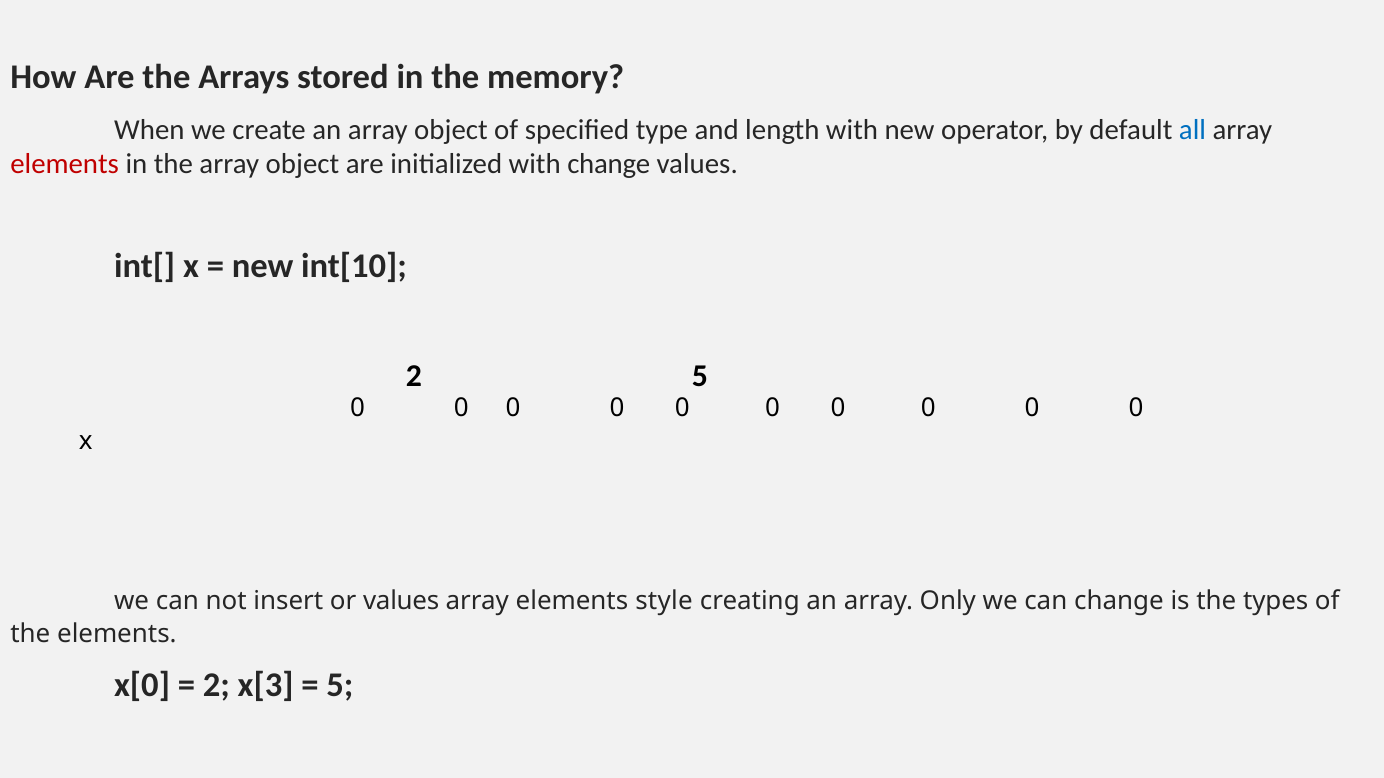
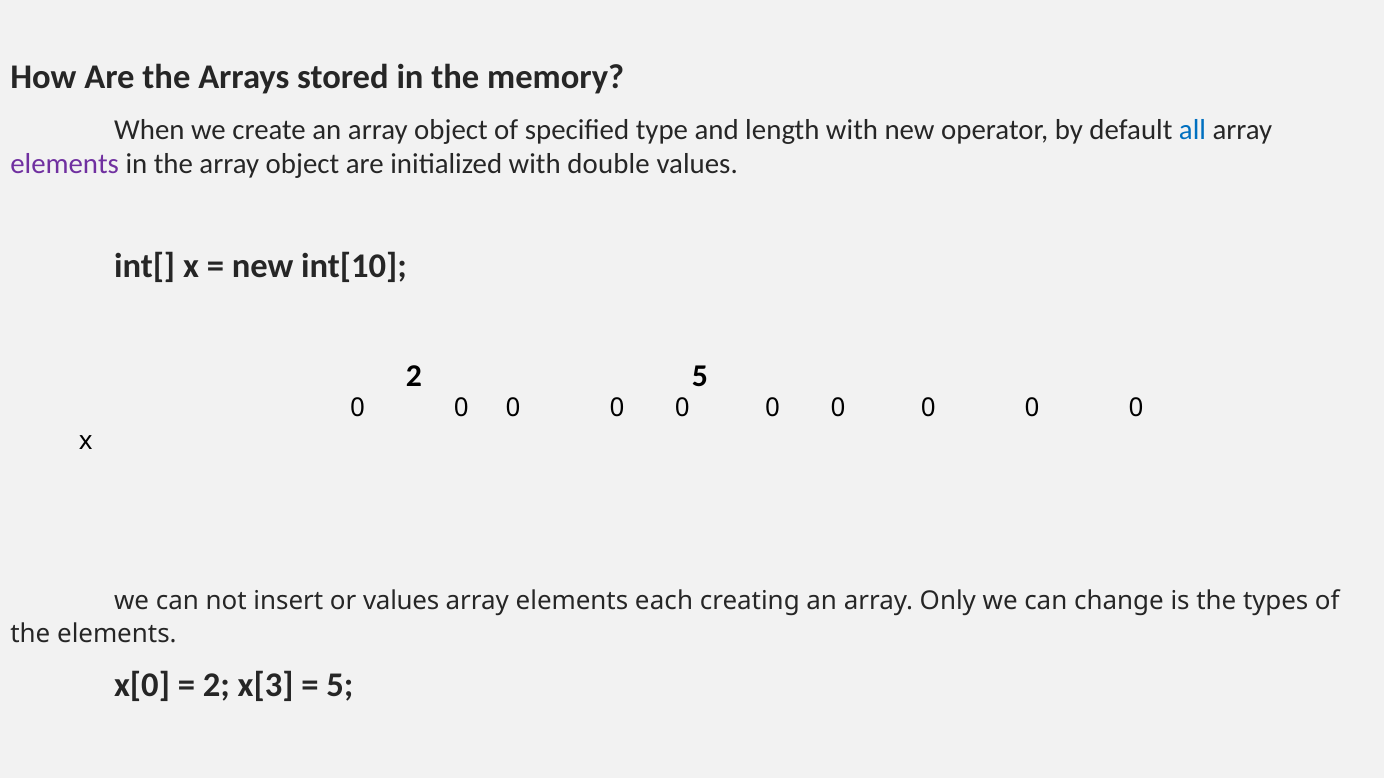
elements at (65, 164) colour: red -> purple
with change: change -> double
style: style -> each
